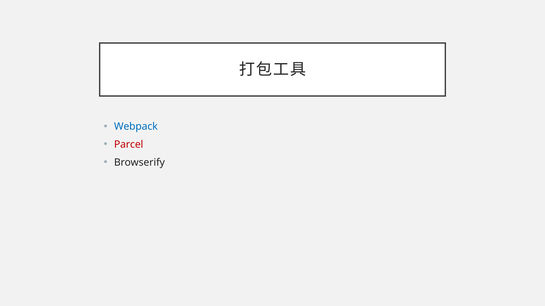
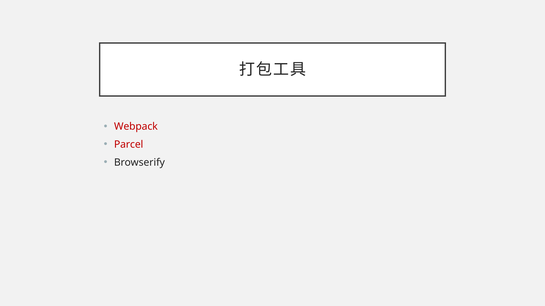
Webpack colour: blue -> red
